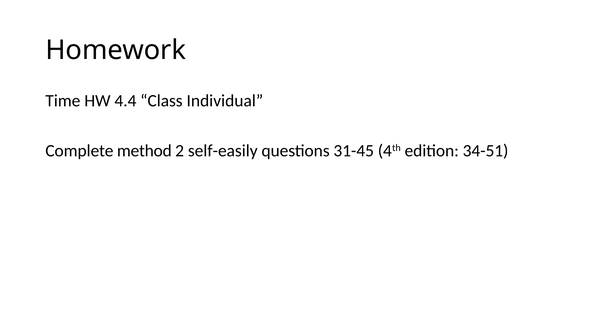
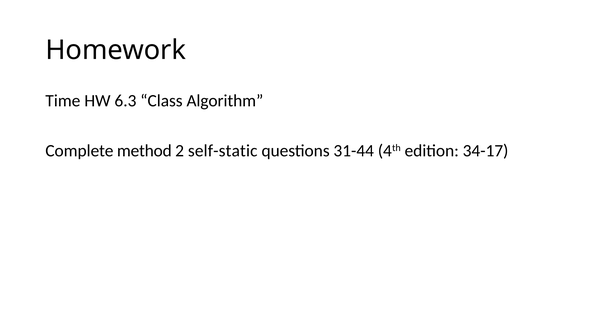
4.4: 4.4 -> 6.3
Individual: Individual -> Algorithm
self-easily: self-easily -> self-static
31-45: 31-45 -> 31-44
34-51: 34-51 -> 34-17
